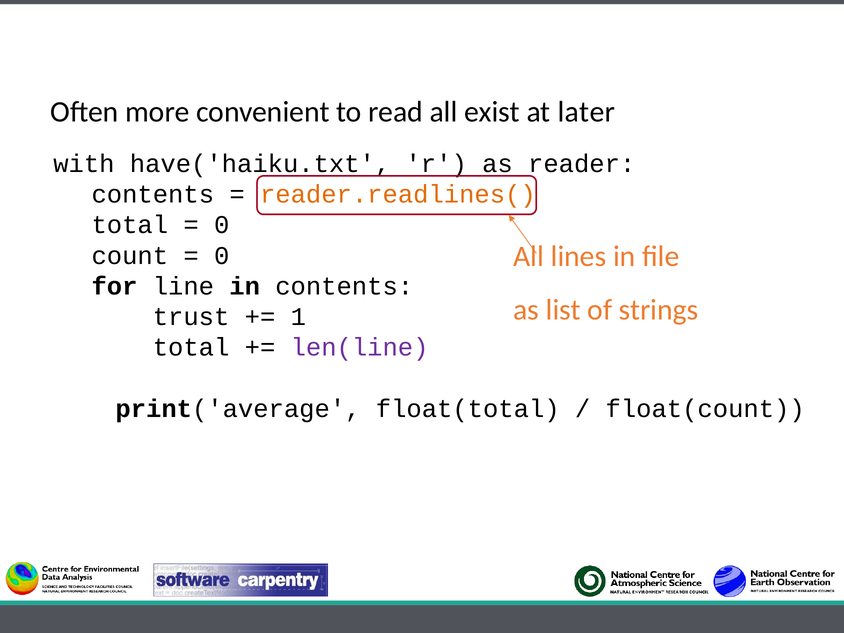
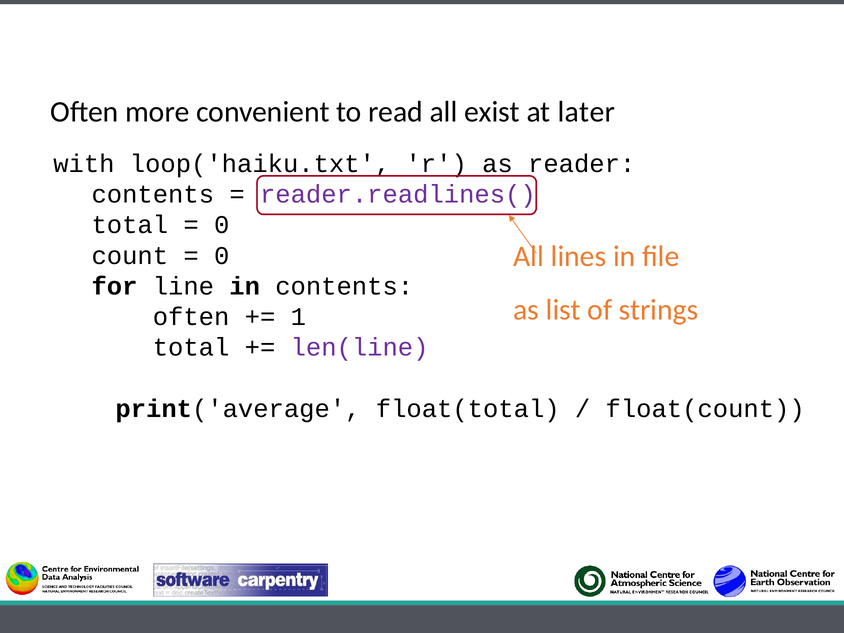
have('haiku.txt: have('haiku.txt -> loop('haiku.txt
reader.readlines( colour: orange -> purple
trust at (191, 317): trust -> often
